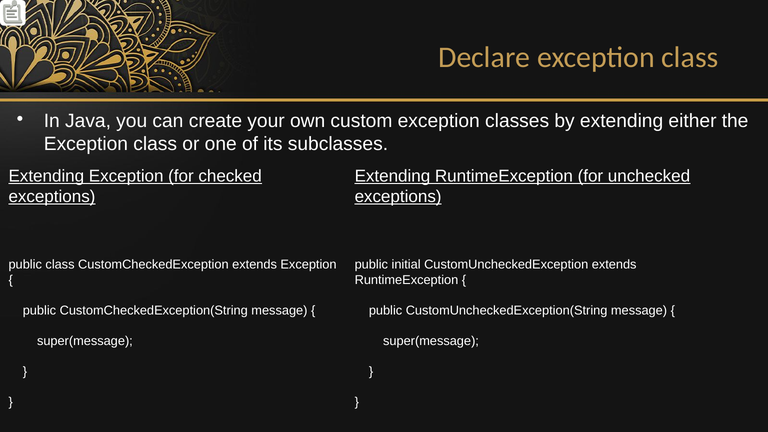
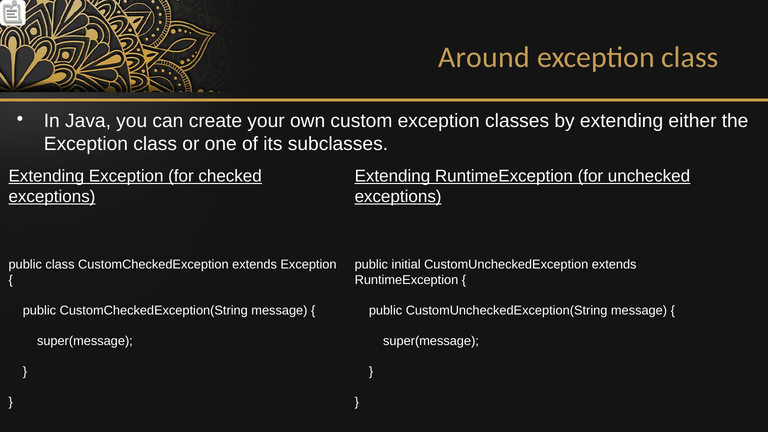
Declare: Declare -> Around
